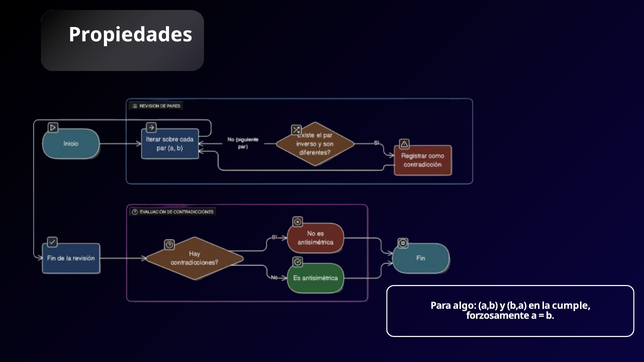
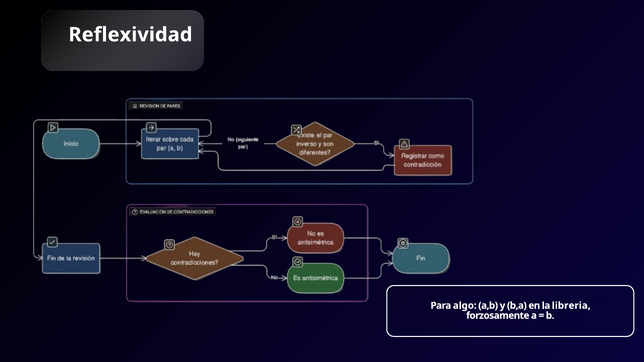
Propiedades: Propiedades -> Reflexividad
cumple: cumple -> libreria
